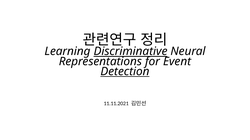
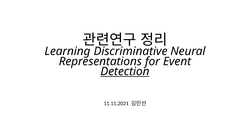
Discriminative underline: present -> none
